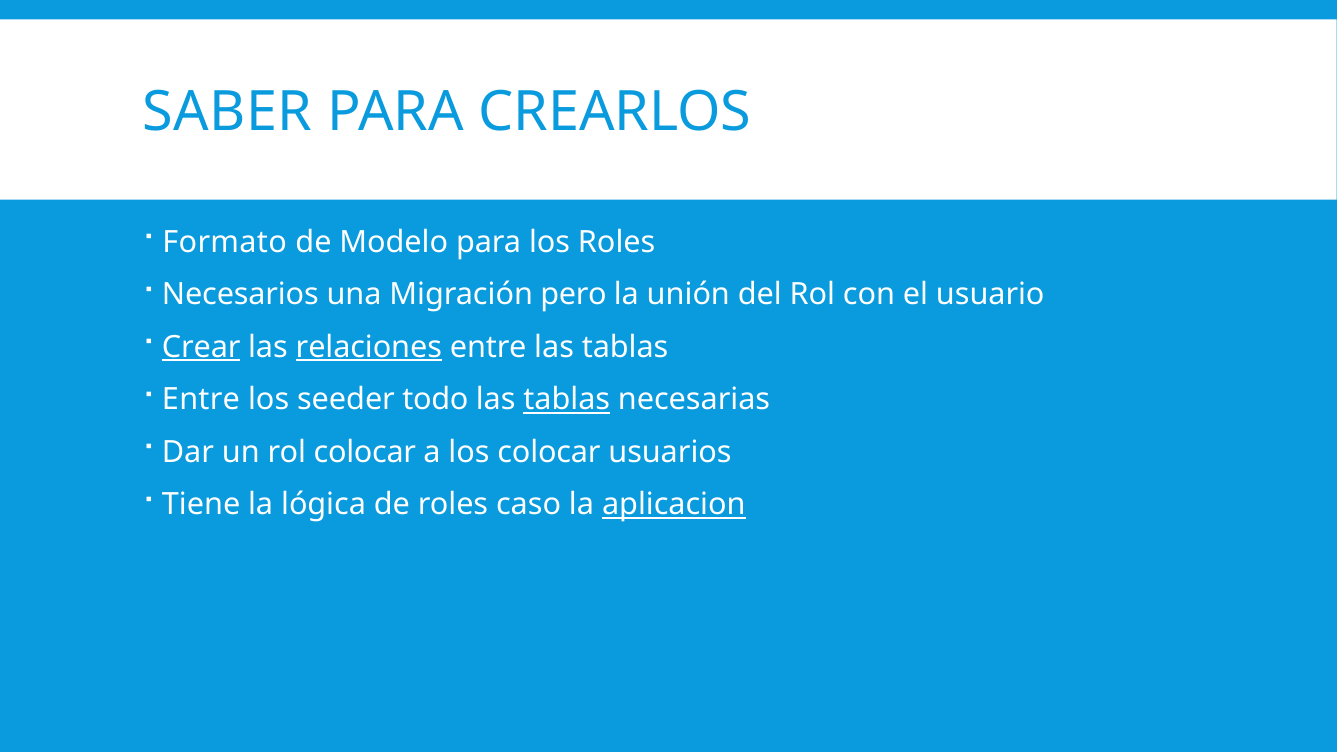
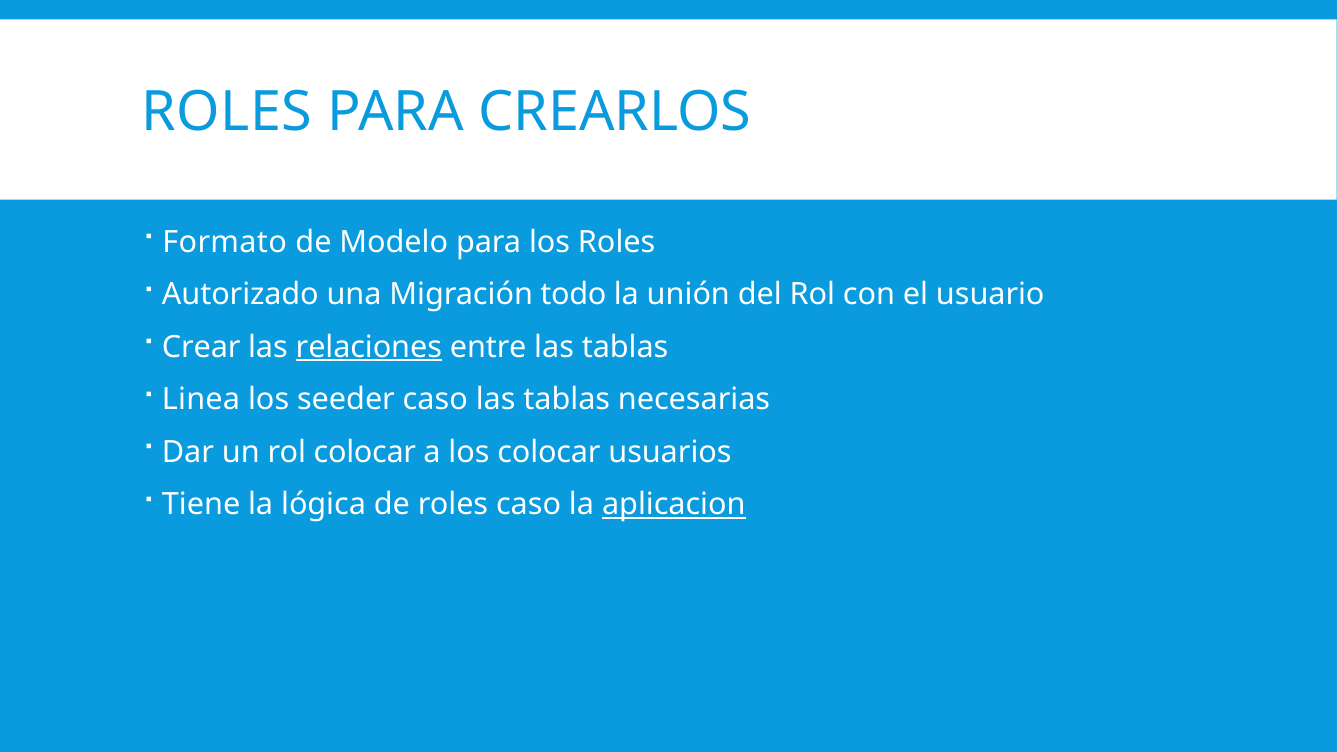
SABER at (227, 112): SABER -> ROLES
Necesarios: Necesarios -> Autorizado
pero: pero -> todo
Crear underline: present -> none
Entre at (201, 400): Entre -> Linea
seeder todo: todo -> caso
tablas at (567, 400) underline: present -> none
